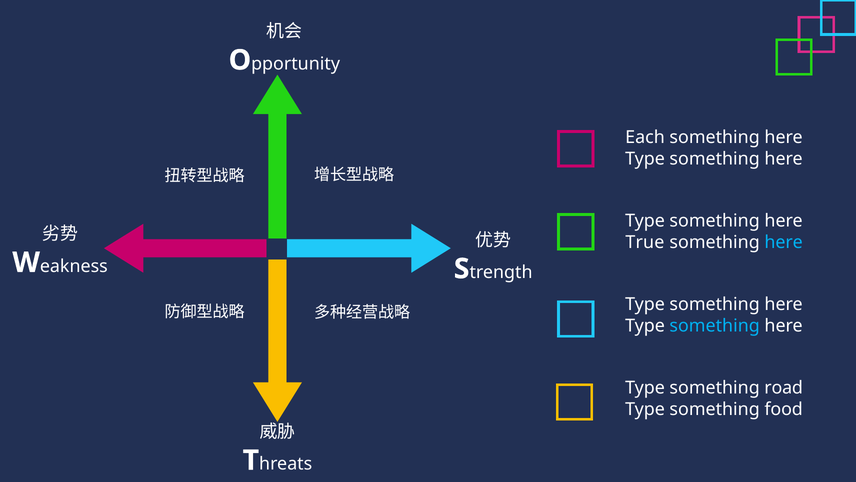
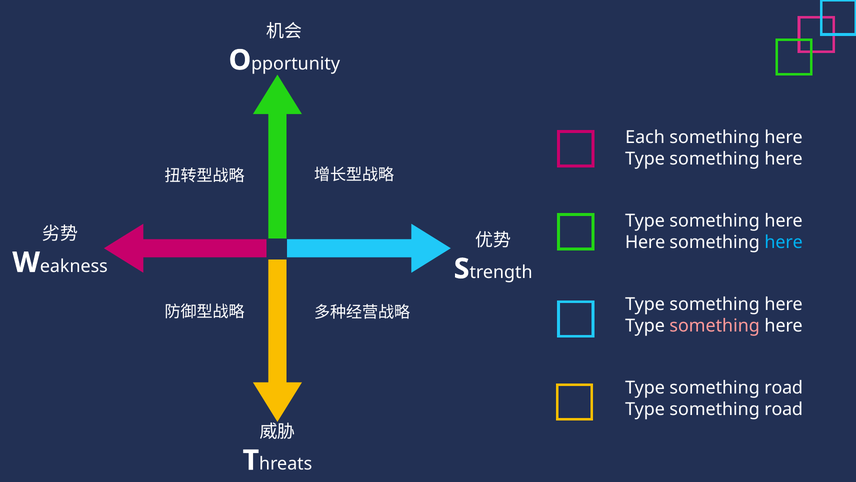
True at (645, 242): True -> Here
something at (715, 325) colour: light blue -> pink
food at (784, 409): food -> road
